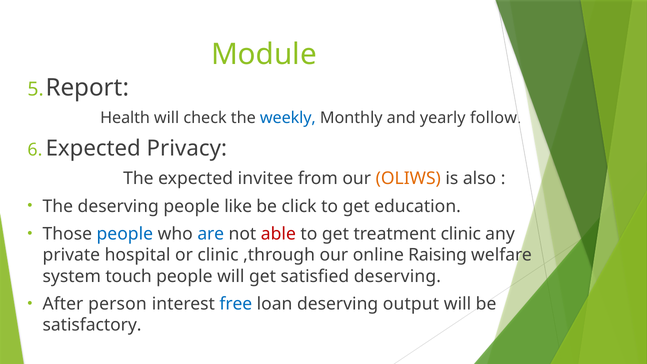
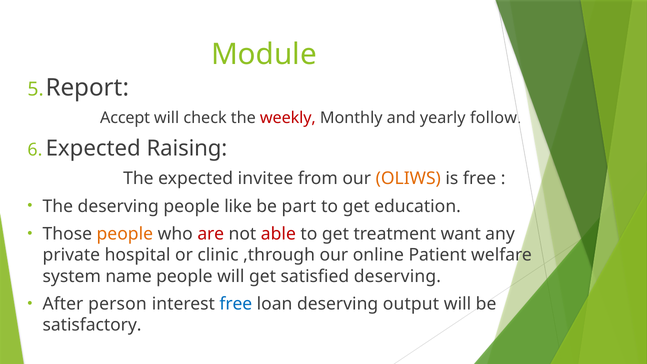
Health: Health -> Accept
weekly colour: blue -> red
Privacy: Privacy -> Raising
is also: also -> free
click: click -> part
people at (125, 234) colour: blue -> orange
are colour: blue -> red
treatment clinic: clinic -> want
Raising: Raising -> Patient
touch: touch -> name
